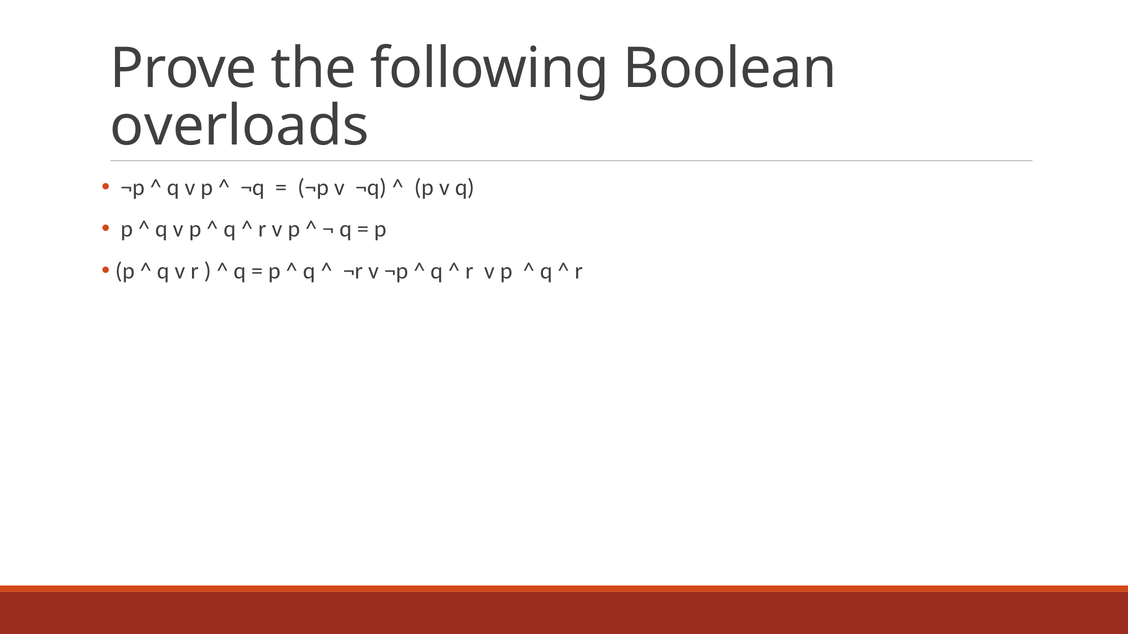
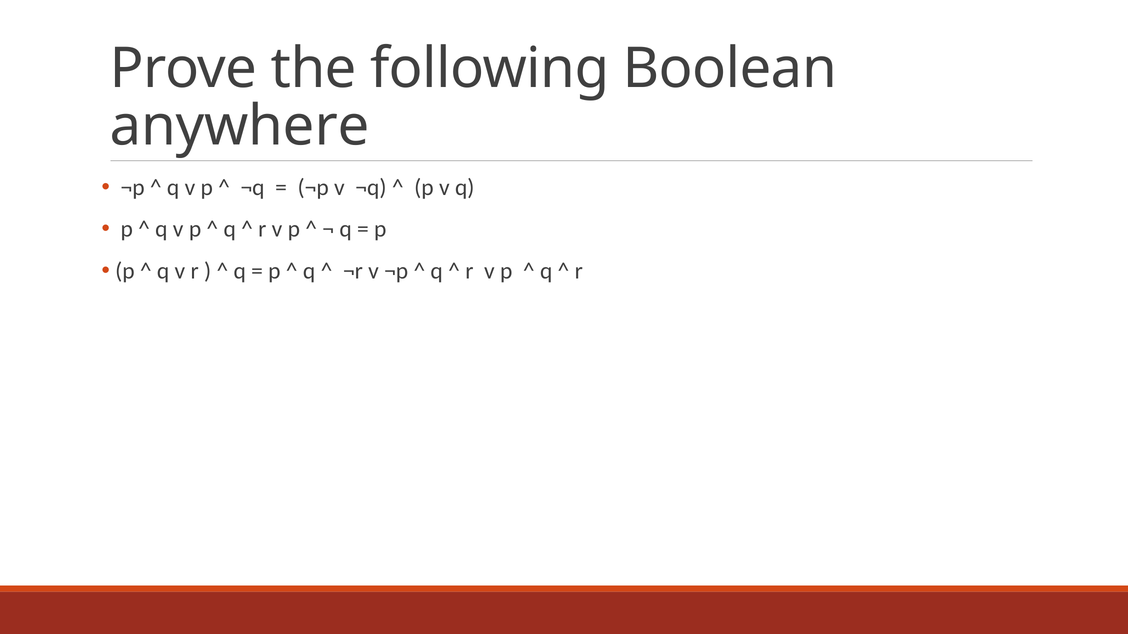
overloads: overloads -> anywhere
